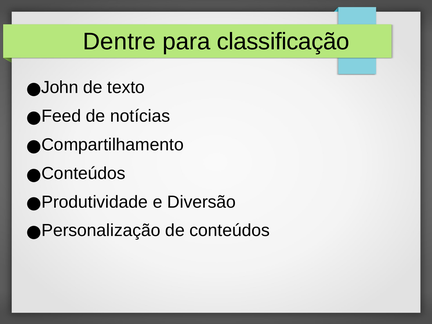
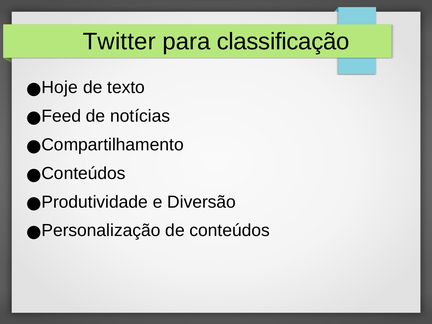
Dentre: Dentre -> Twitter
John: John -> Hoje
